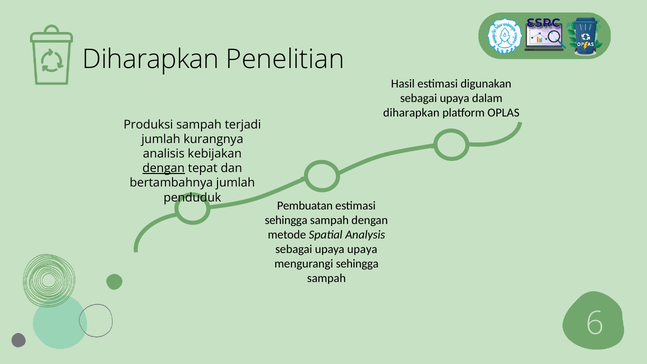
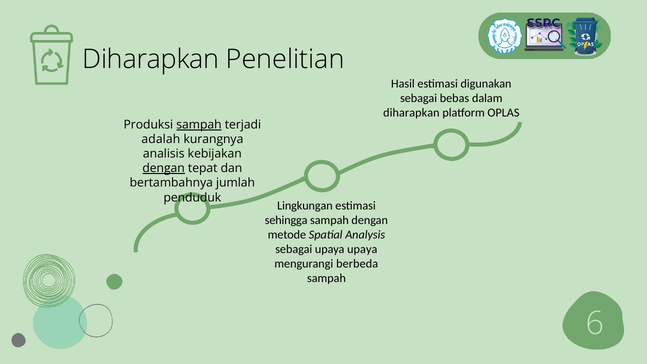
upaya at (455, 98): upaya -> bebas
sampah at (199, 125) underline: none -> present
jumlah at (161, 139): jumlah -> adalah
Pembuatan: Pembuatan -> Lingkungan
mengurangi sehingga: sehingga -> berbeda
